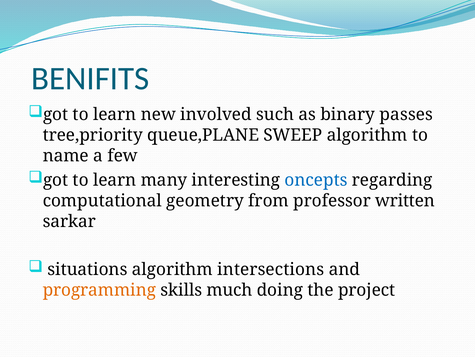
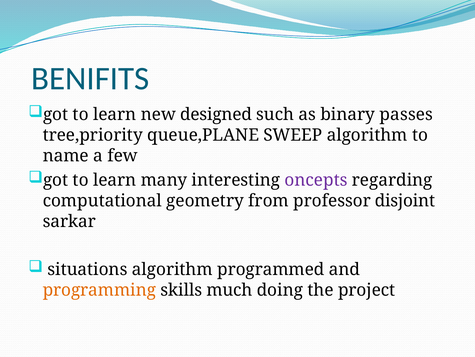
involved: involved -> designed
oncepts colour: blue -> purple
written: written -> disjoint
intersections: intersections -> programmed
